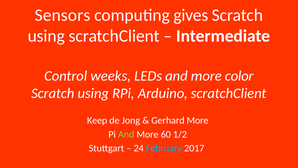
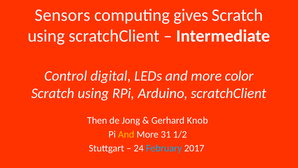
weeks: weeks -> digital
Keep: Keep -> Then
Gerhard More: More -> Knob
And at (126, 134) colour: light green -> yellow
60: 60 -> 31
